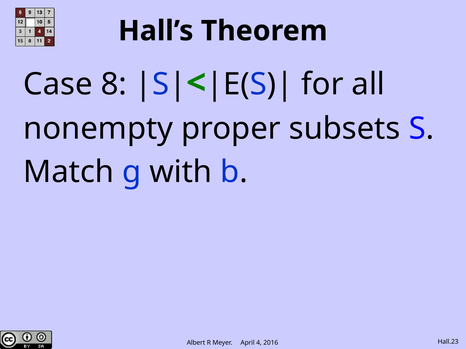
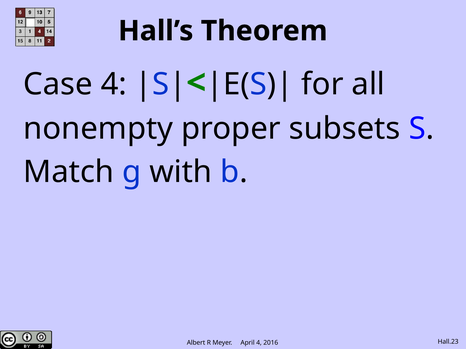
Case 8: 8 -> 4
